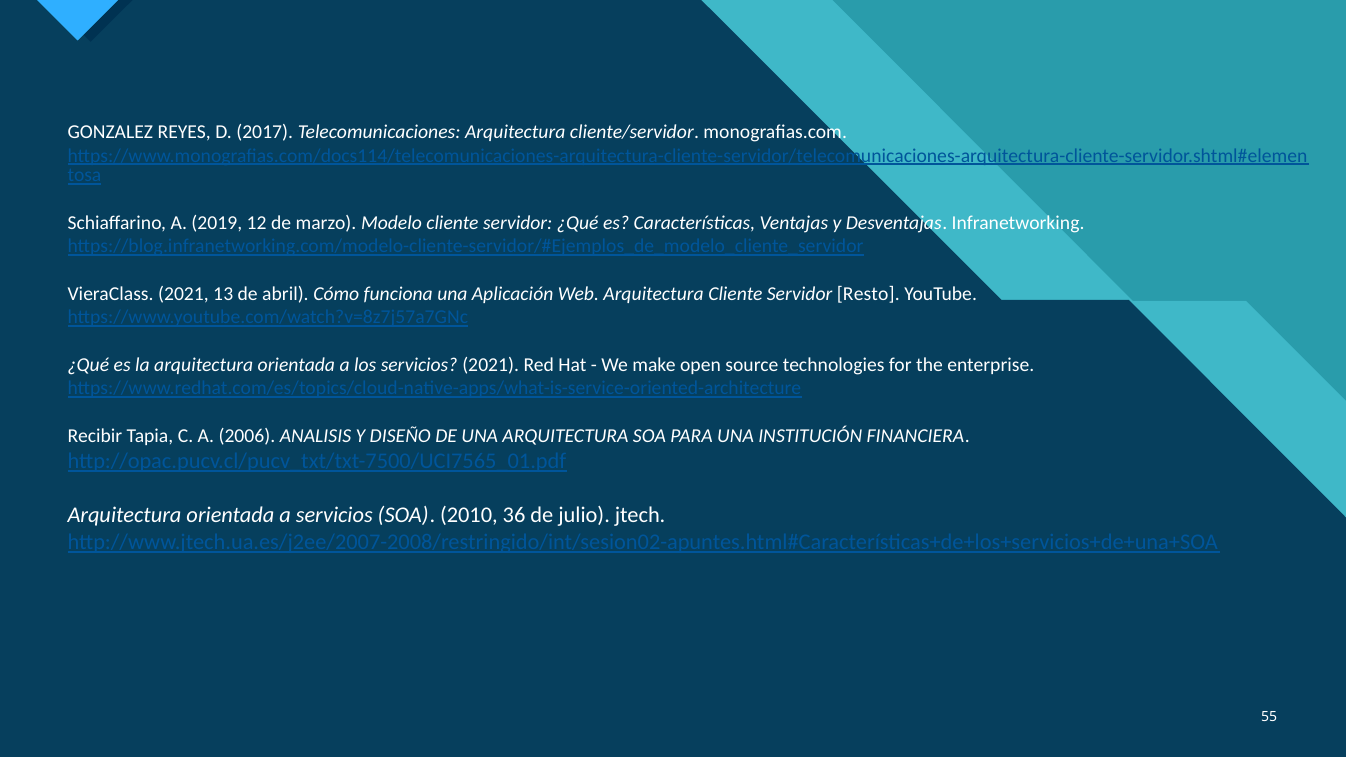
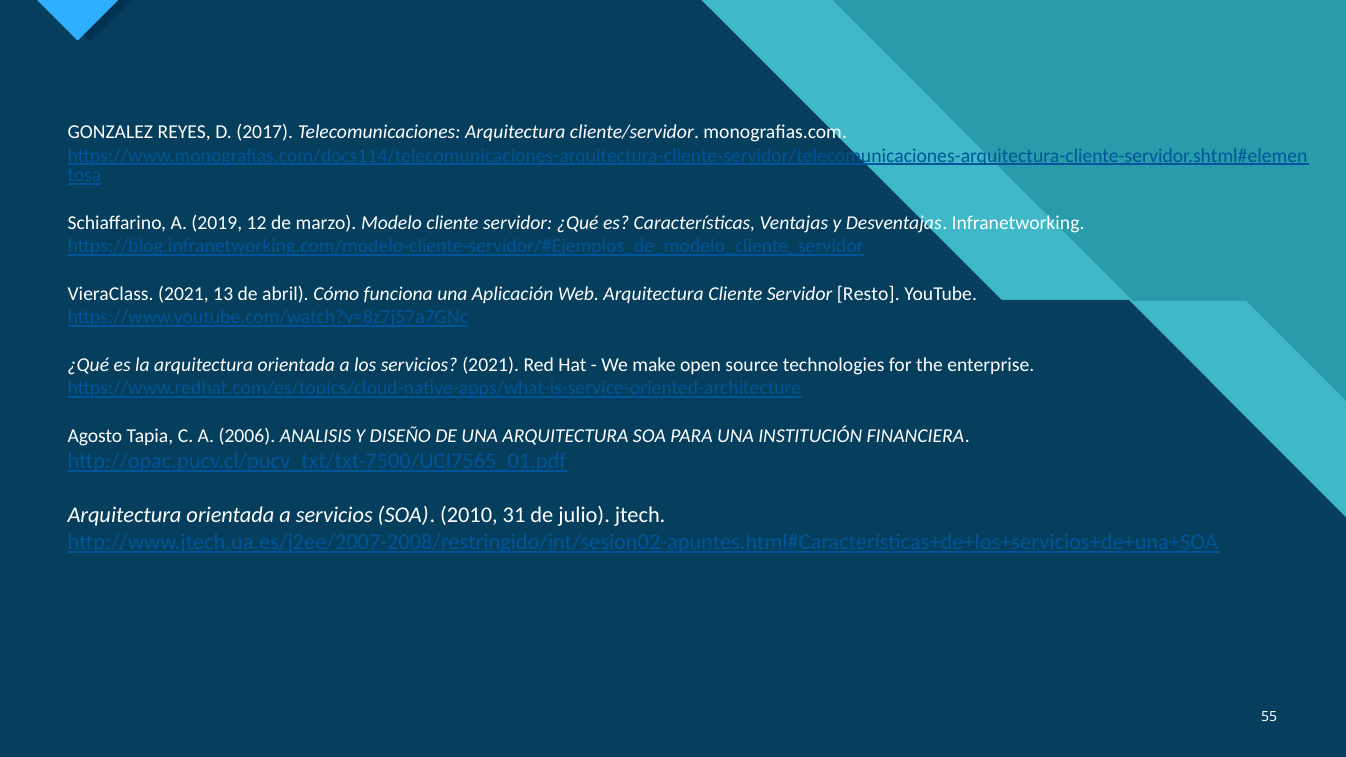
Recibir: Recibir -> Agosto
36: 36 -> 31
